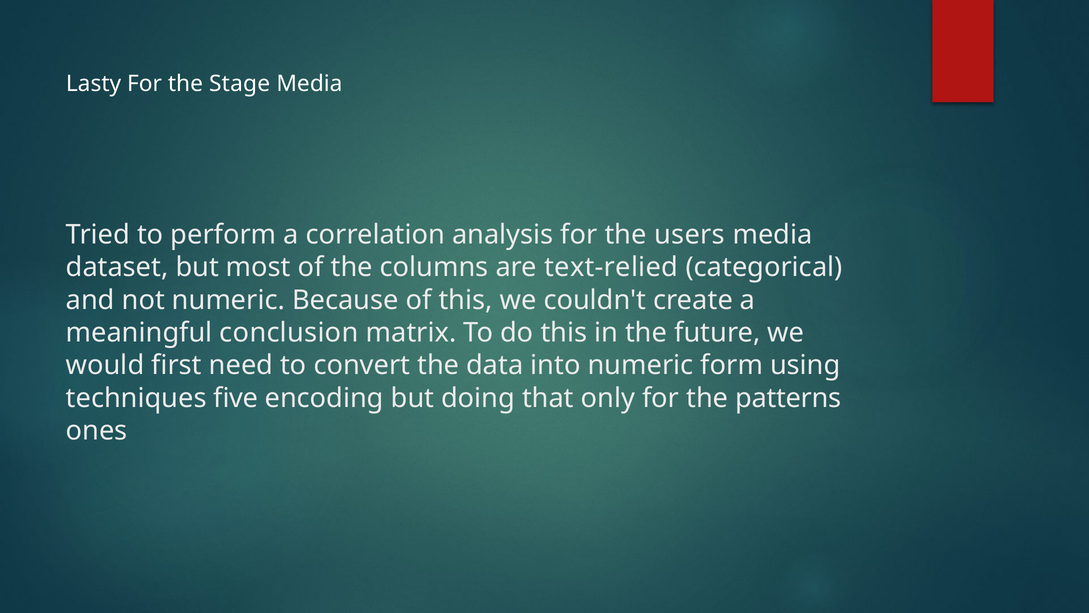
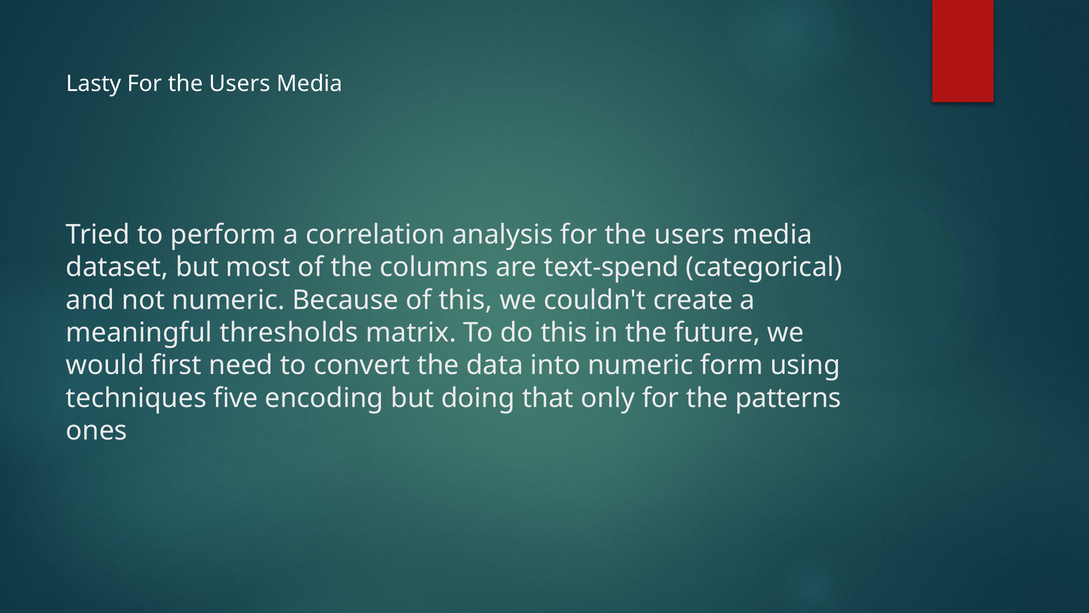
Lasty For the Stage: Stage -> Users
text-relied: text-relied -> text-spend
conclusion: conclusion -> thresholds
